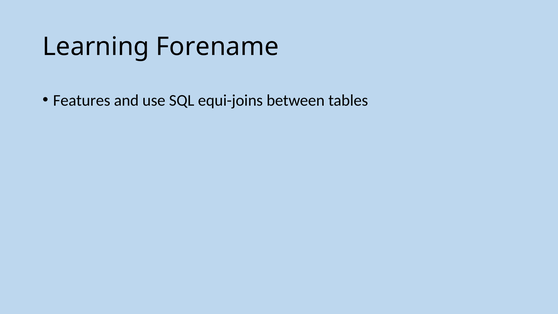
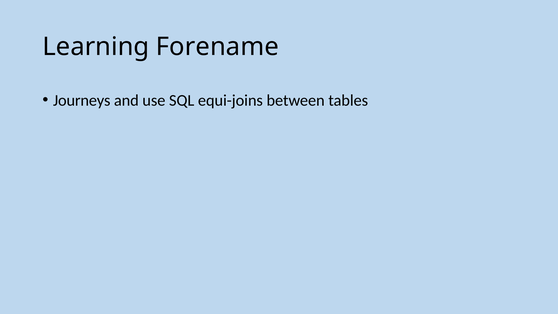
Features: Features -> Journeys
